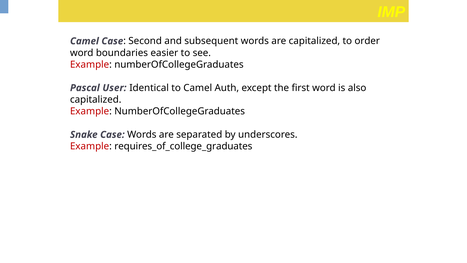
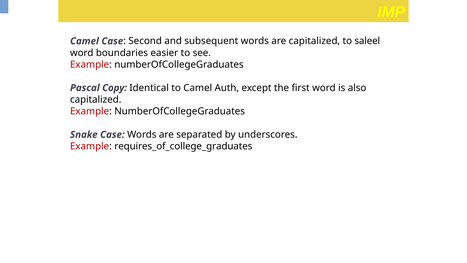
order: order -> saleel
User: User -> Copy
